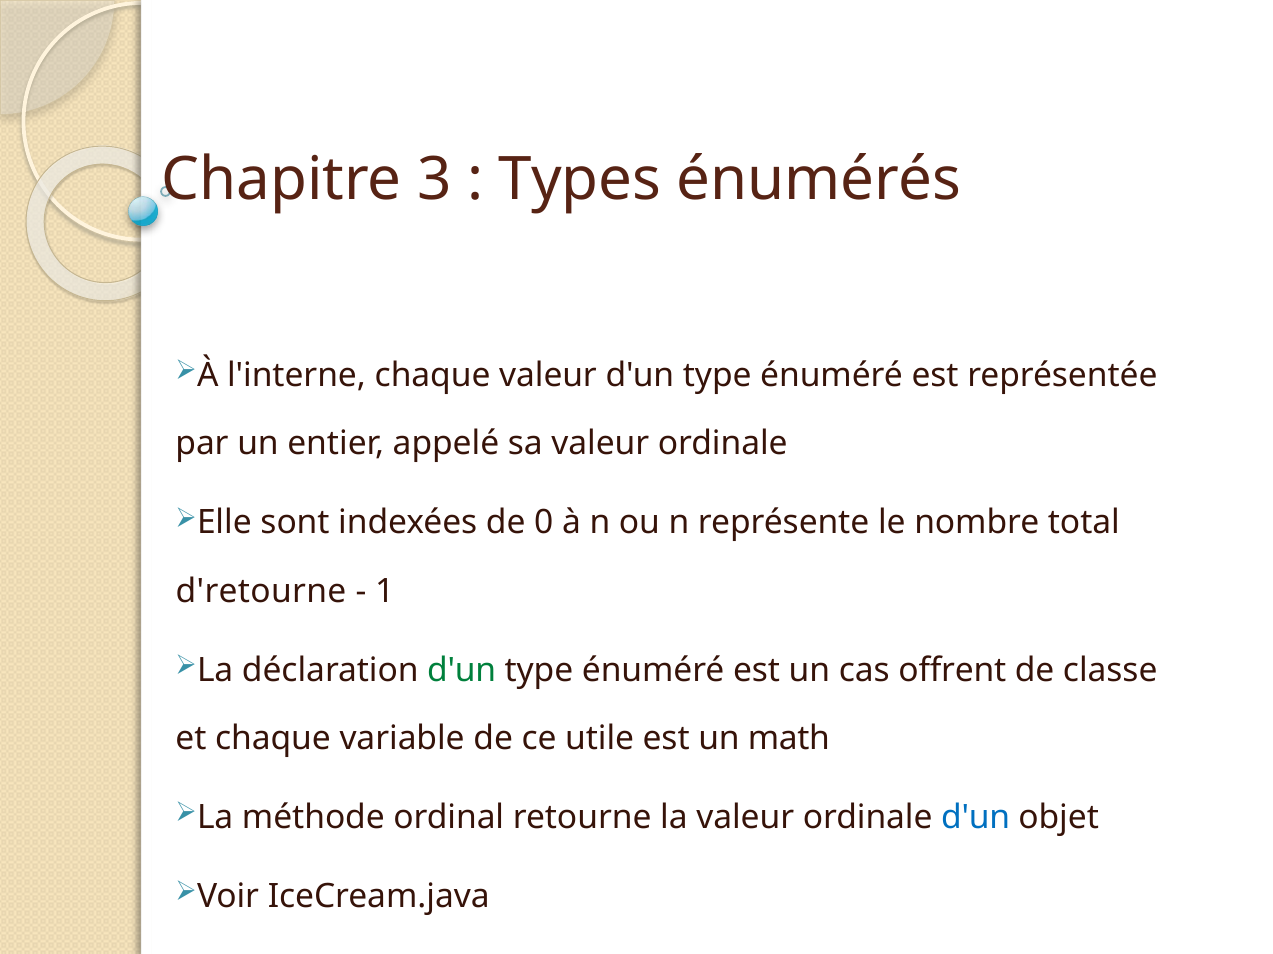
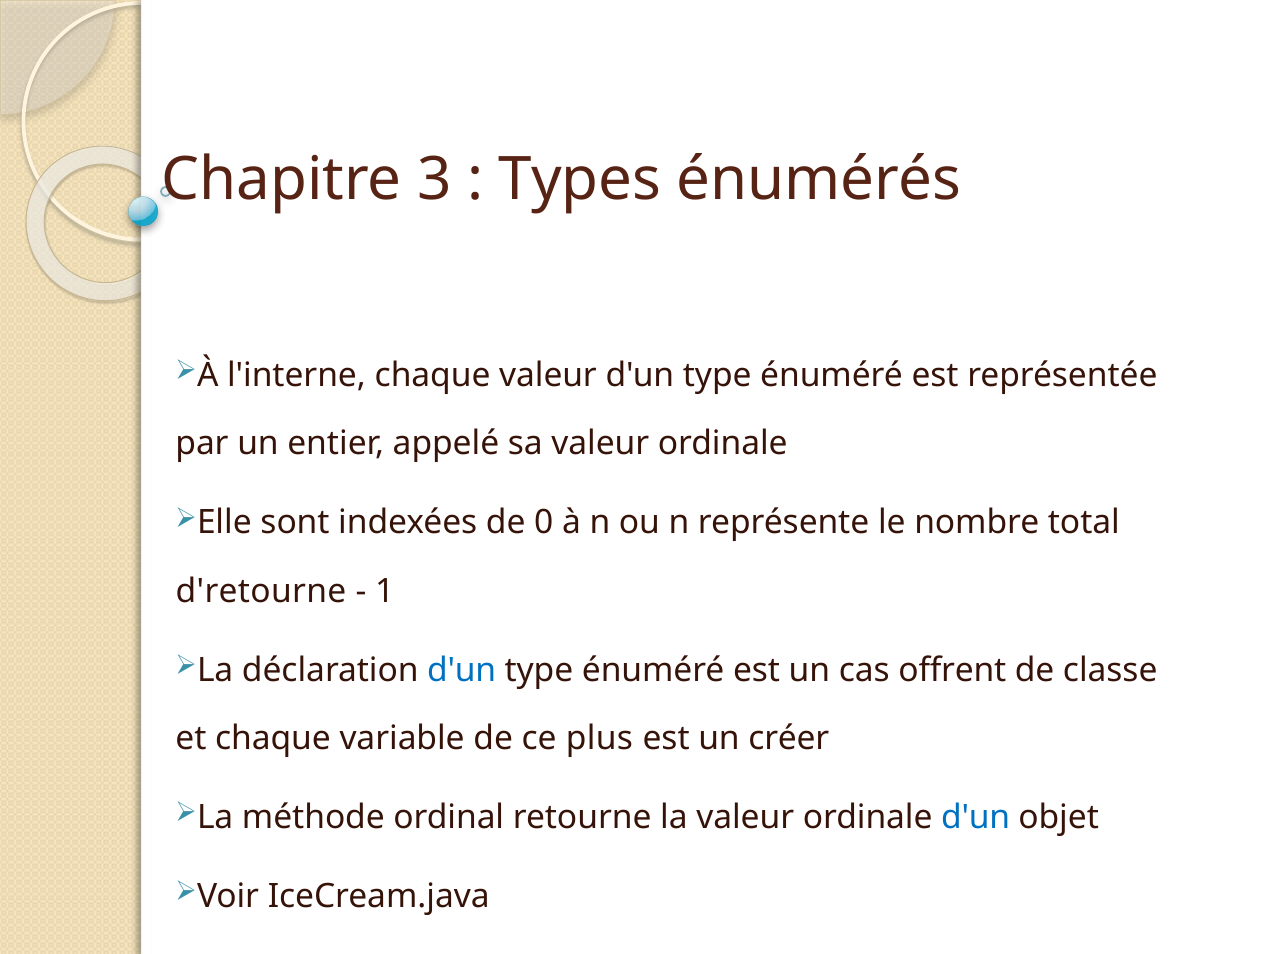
d'un at (462, 671) colour: green -> blue
utile: utile -> plus
math: math -> créer
